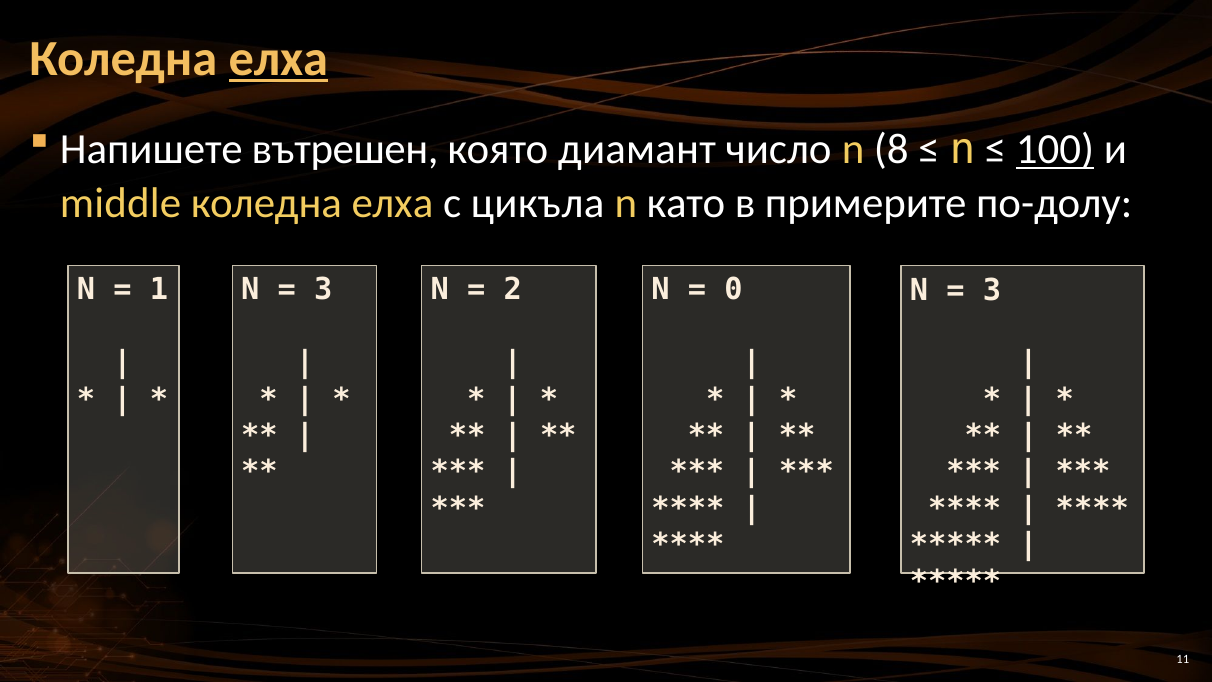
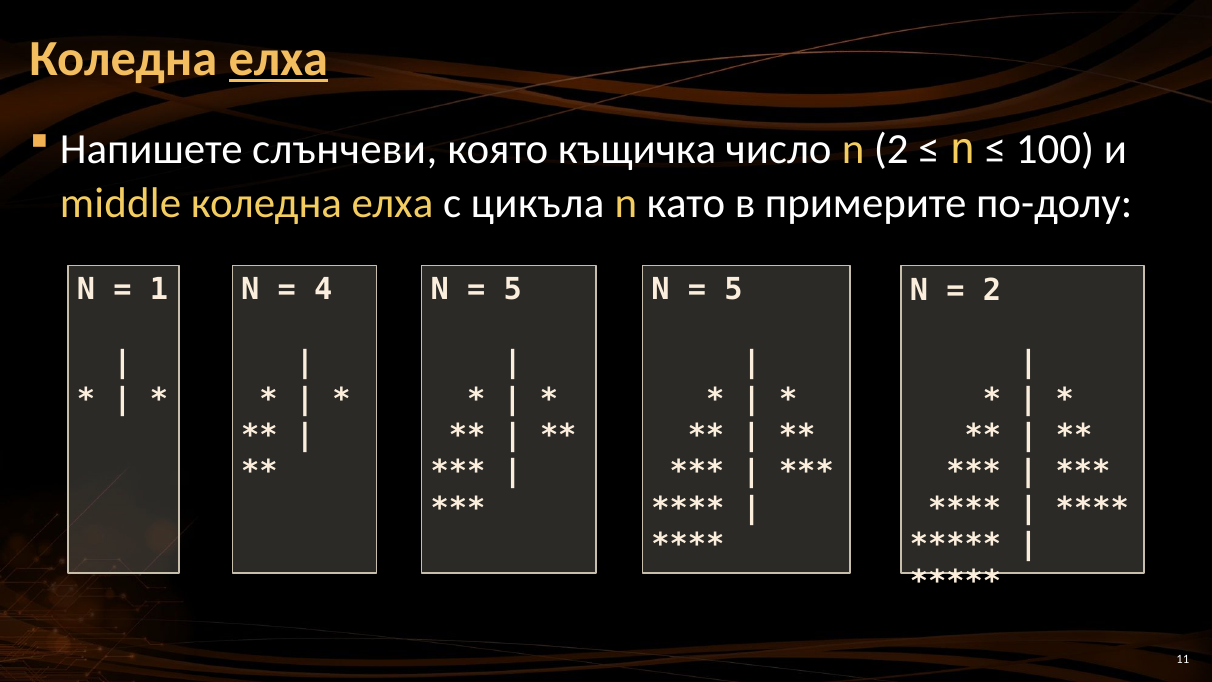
вътрешен: вътрешен -> слънчеви
диамант: диамант -> къщичка
n 8: 8 -> 2
100 underline: present -> none
3 at (323, 290): 3 -> 4
2 at (513, 290): 2 -> 5
0 at (733, 290): 0 -> 5
3 at (992, 290): 3 -> 2
